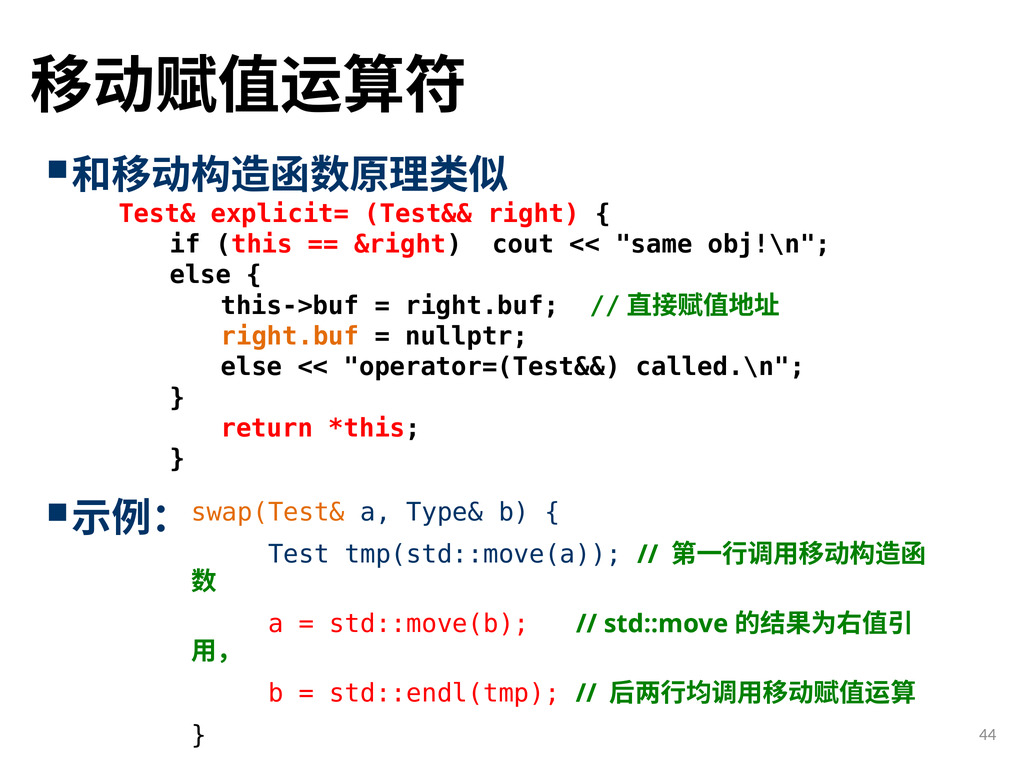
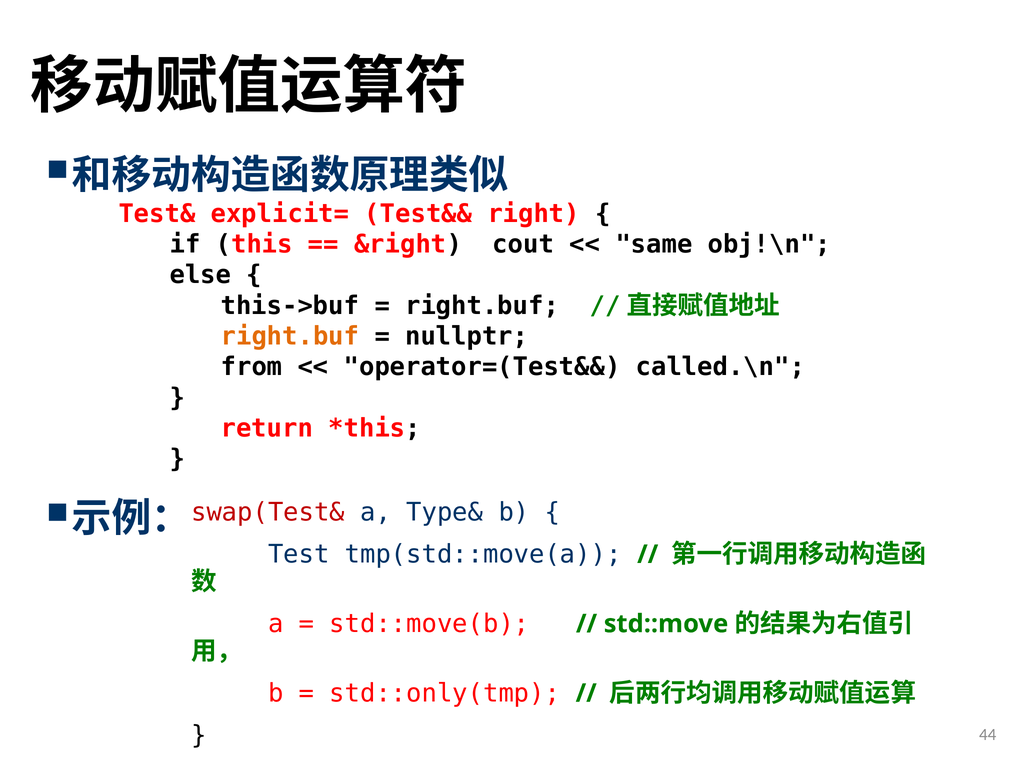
else at (252, 367): else -> from
swap(Test& colour: orange -> red
std::endl(tmp: std::endl(tmp -> std::only(tmp
